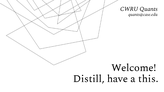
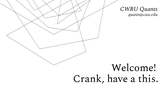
Distill: Distill -> Crank
